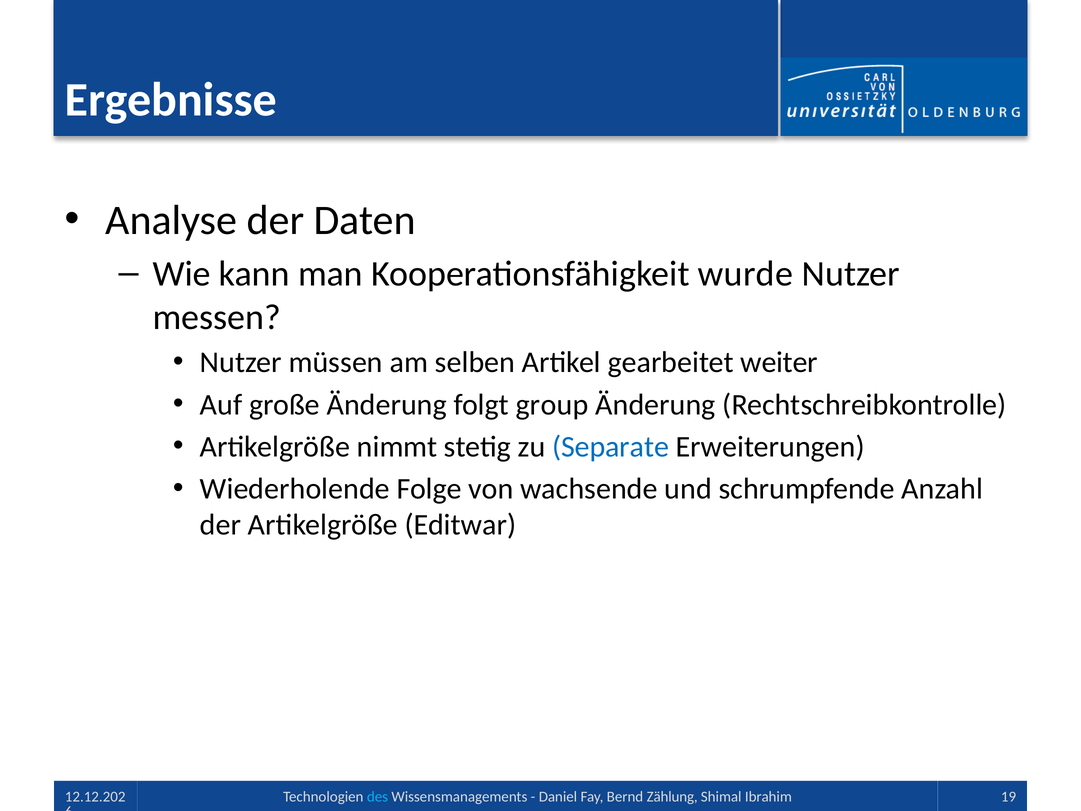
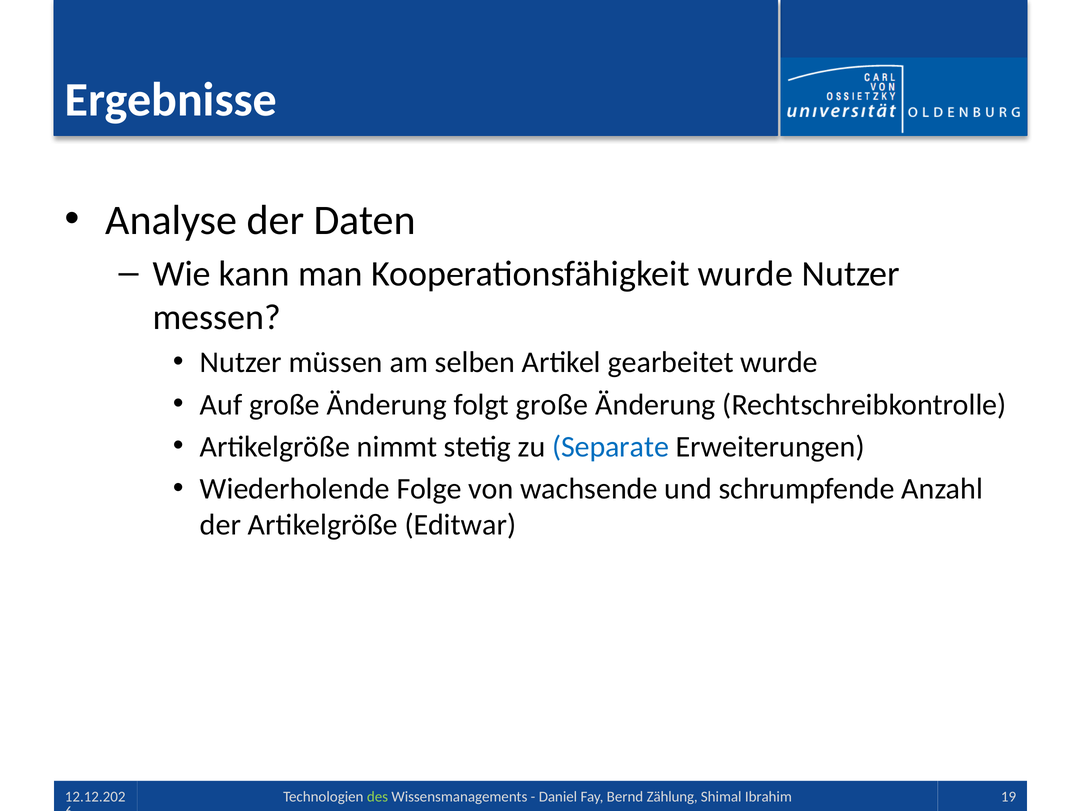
gearbeitet weiter: weiter -> wurde
folgt group: group -> große
des colour: light blue -> light green
